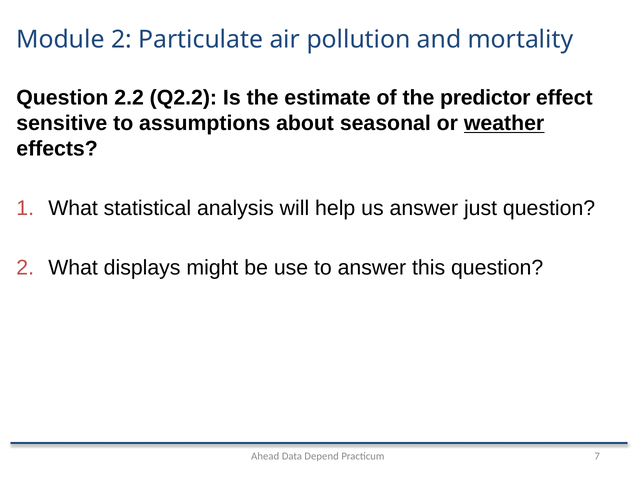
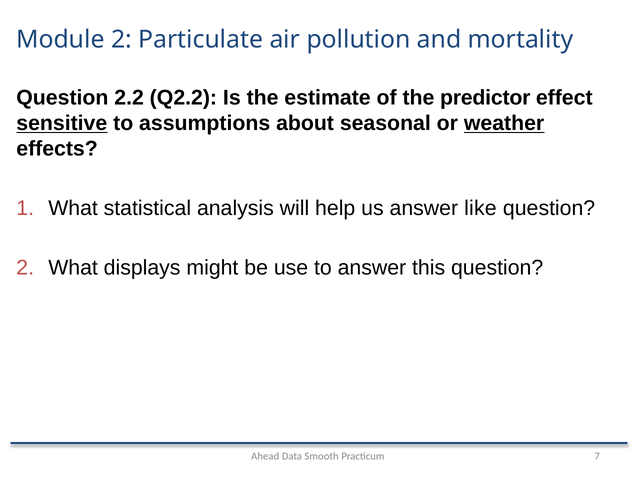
sensitive underline: none -> present
just: just -> like
Depend: Depend -> Smooth
